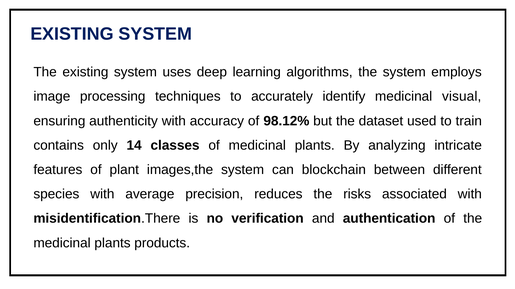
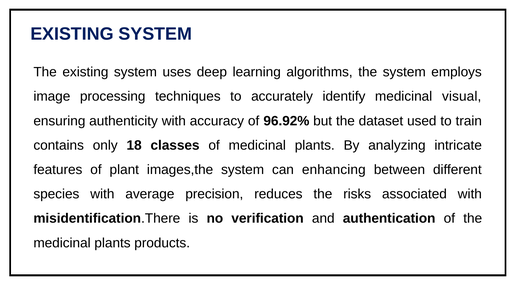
98.12%: 98.12% -> 96.92%
14: 14 -> 18
blockchain: blockchain -> enhancing
